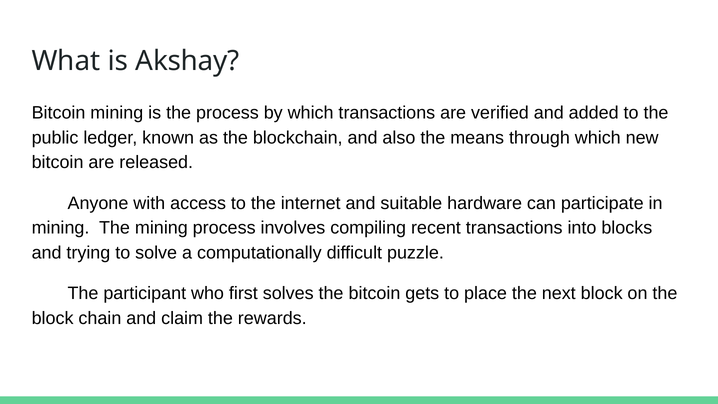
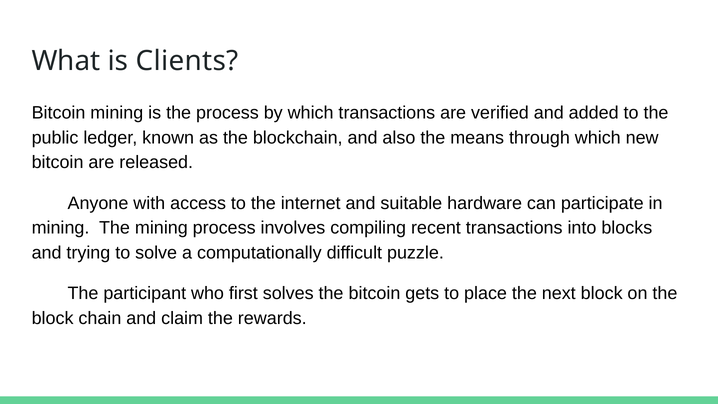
Akshay: Akshay -> Clients
